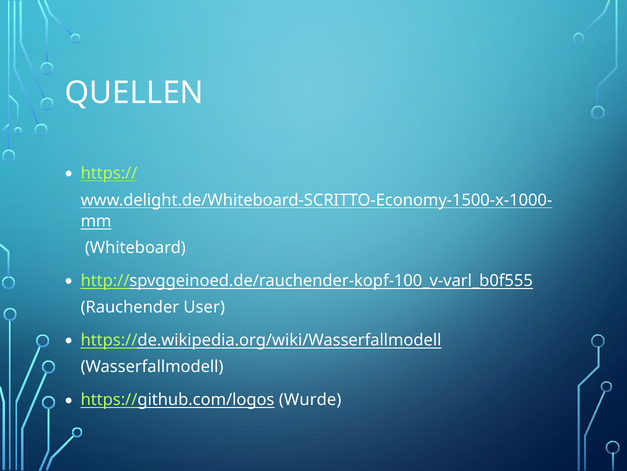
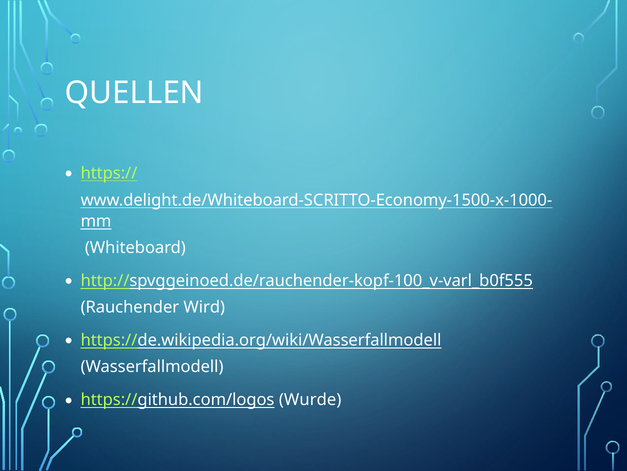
User: User -> Wird
